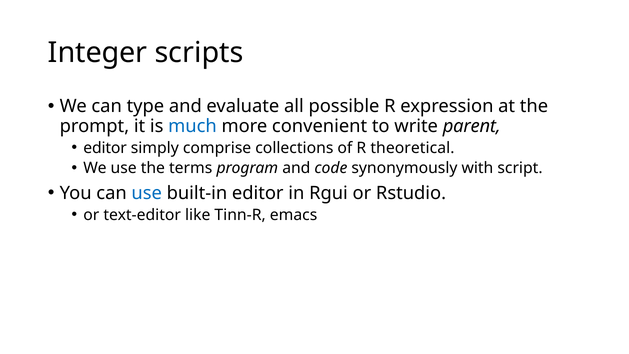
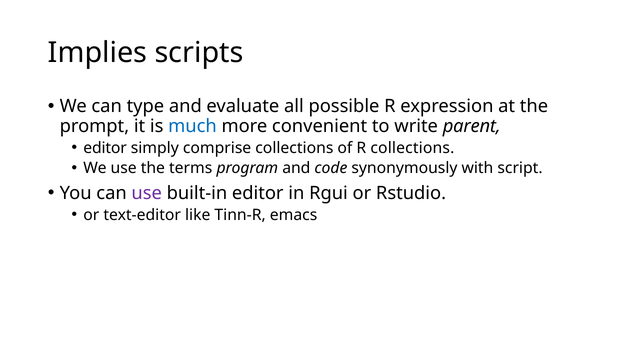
Integer: Integer -> Implies
R theoretical: theoretical -> collections
use at (147, 193) colour: blue -> purple
